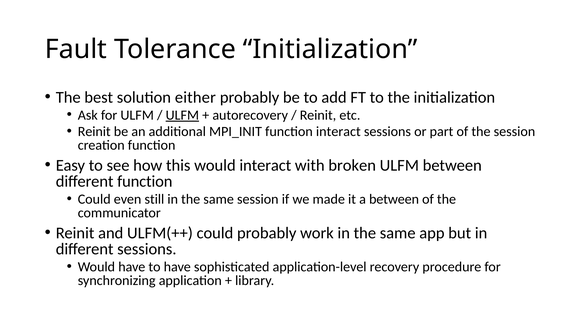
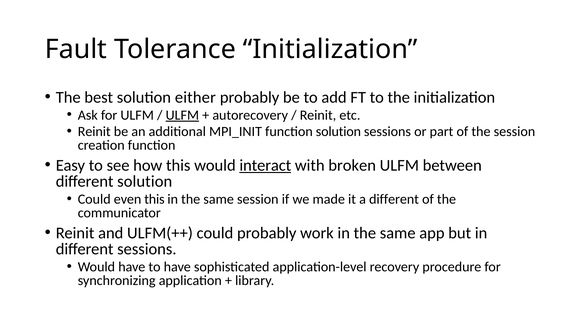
function interact: interact -> solution
interact at (265, 165) underline: none -> present
different function: function -> solution
even still: still -> this
a between: between -> different
